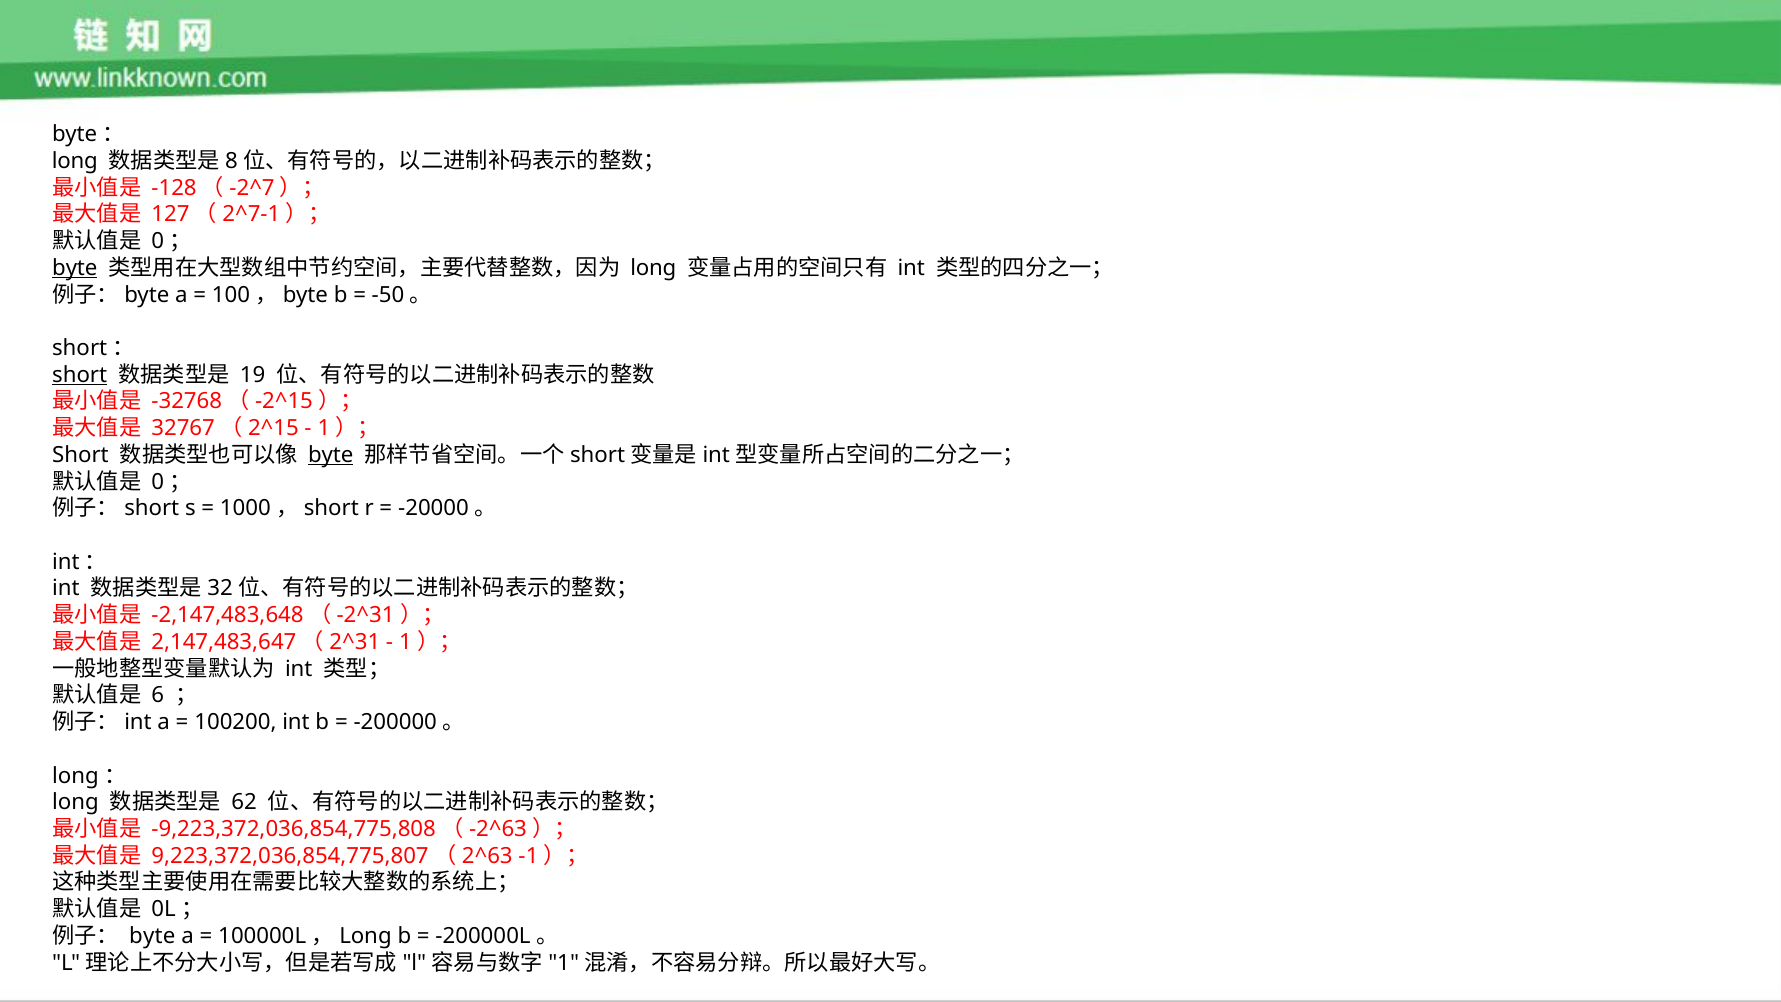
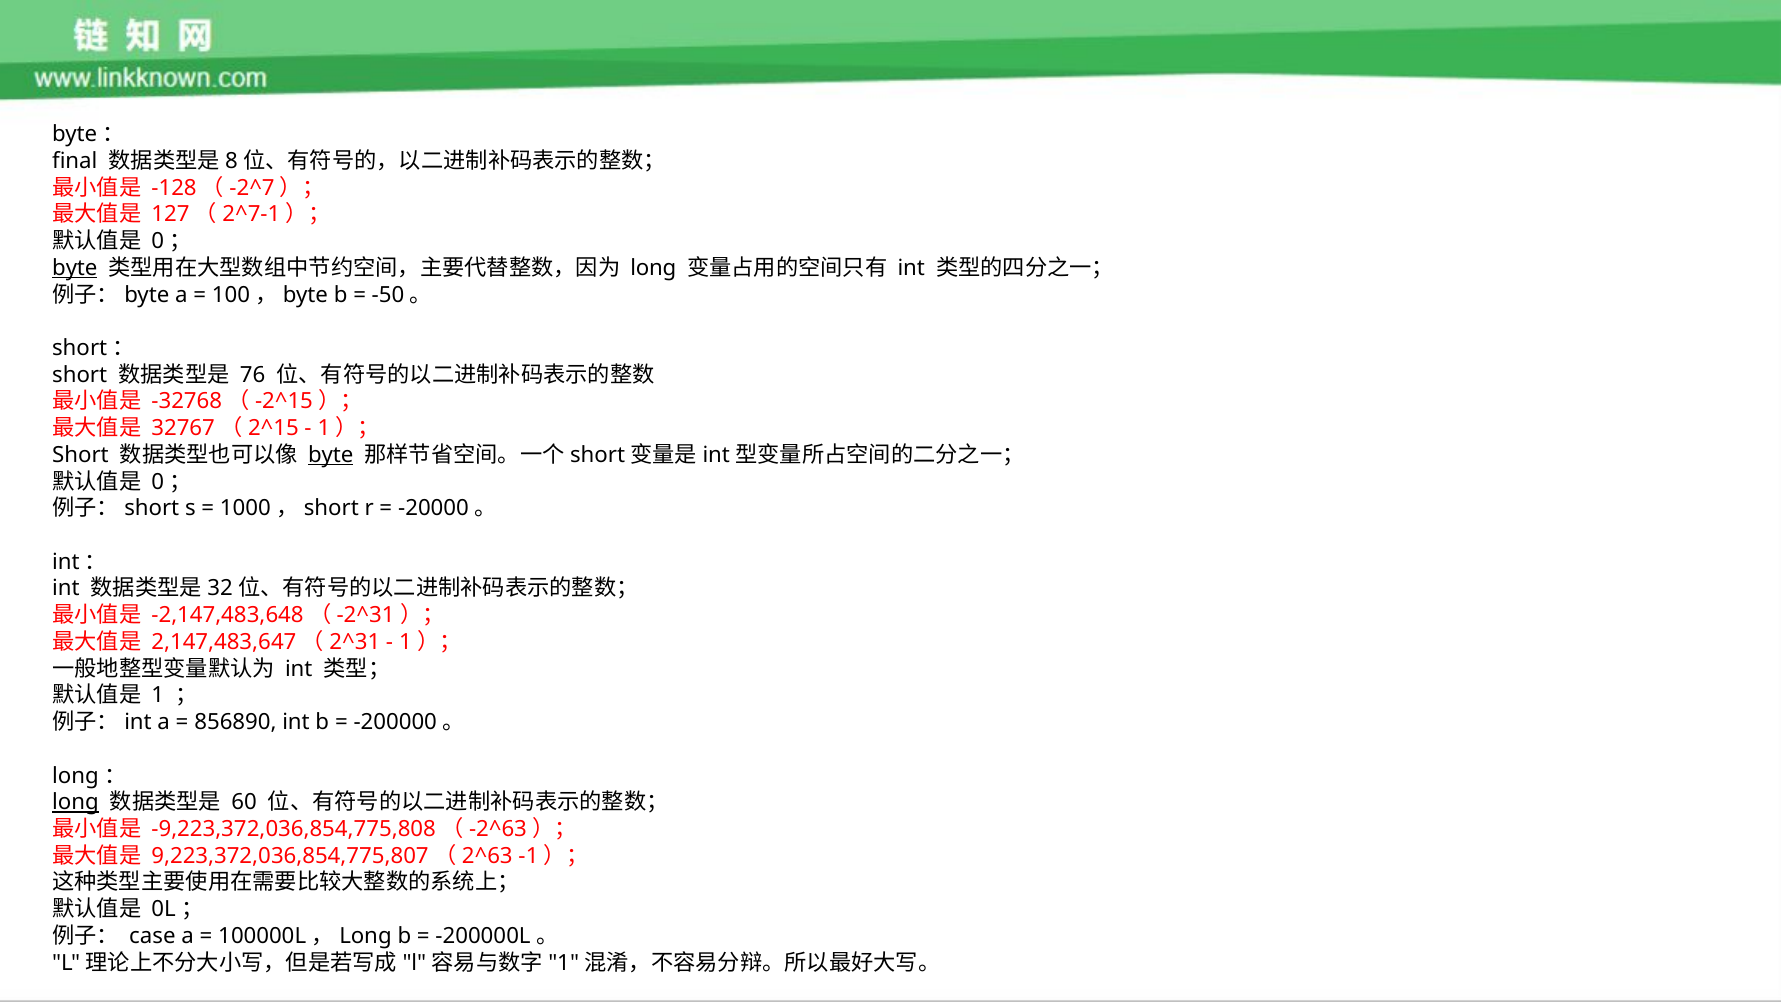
long at (75, 161): long -> final
short at (80, 375) underline: present -> none
19: 19 -> 76
6: 6 -> 1
100200: 100200 -> 856890
long at (76, 802) underline: none -> present
62: 62 -> 60
byte at (152, 936): byte -> case
